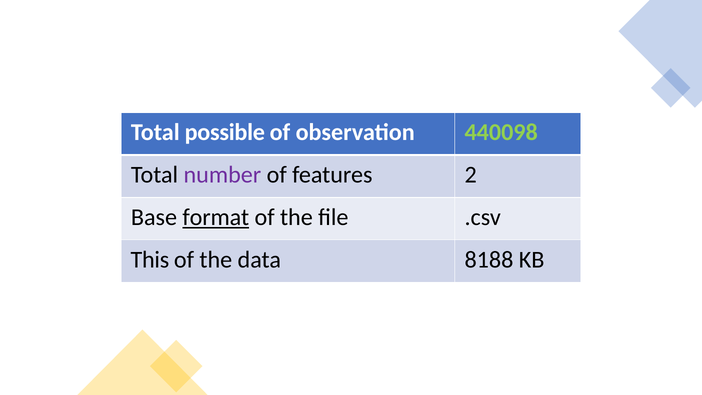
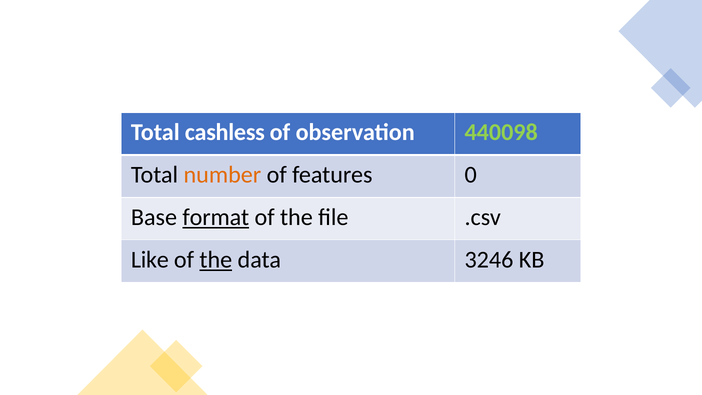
possible: possible -> cashless
number colour: purple -> orange
2: 2 -> 0
This: This -> Like
the at (216, 260) underline: none -> present
8188: 8188 -> 3246
